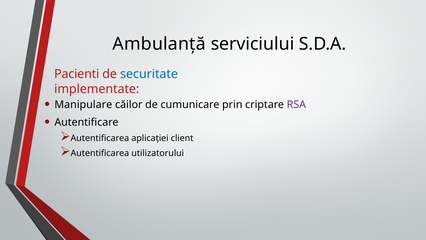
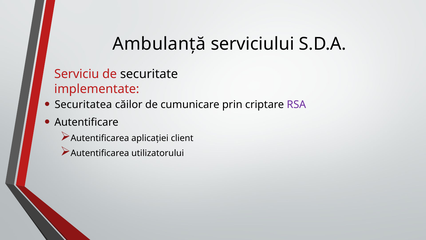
Pacienti: Pacienti -> Serviciu
securitate colour: blue -> black
Manipulare: Manipulare -> Securitatea
